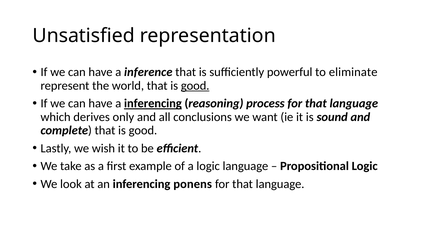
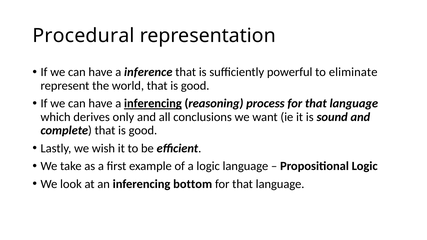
Unsatisfied: Unsatisfied -> Procedural
good at (195, 86) underline: present -> none
ponens: ponens -> bottom
